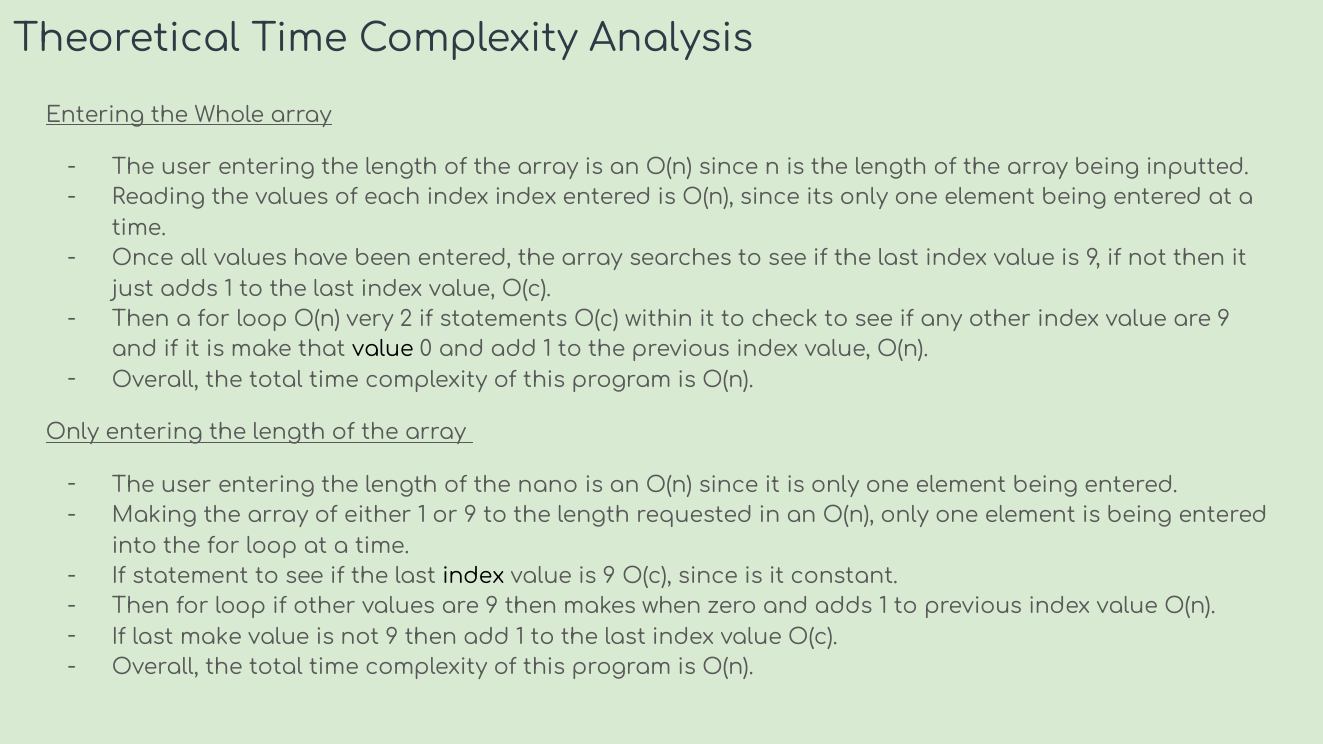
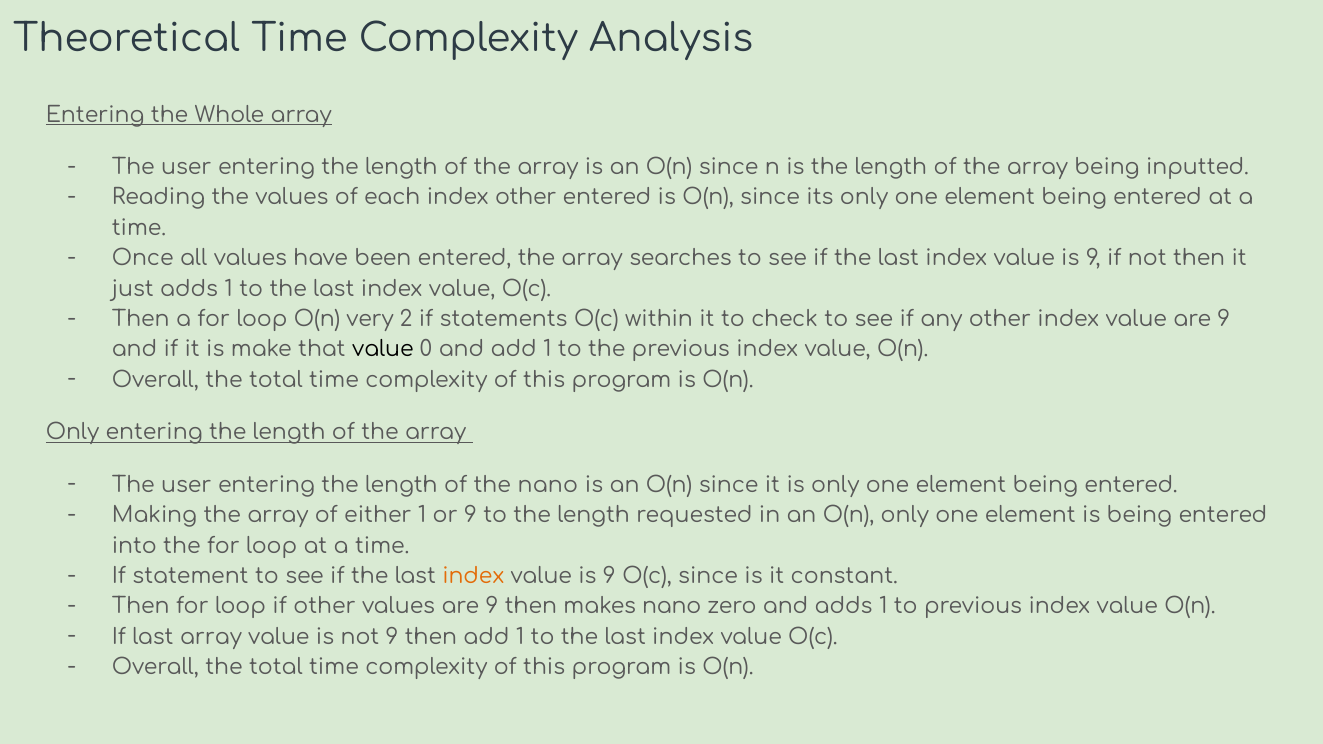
index index: index -> other
index at (473, 576) colour: black -> orange
makes when: when -> nano
last make: make -> array
